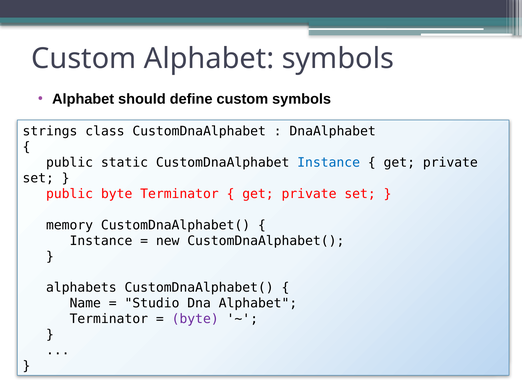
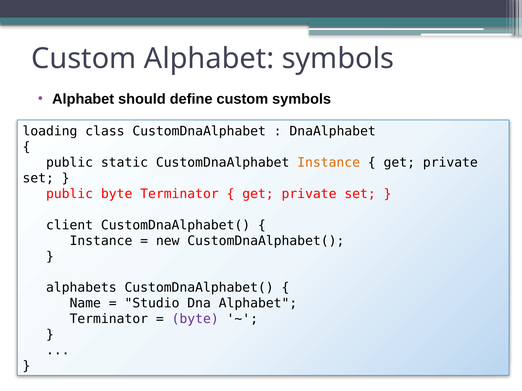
strings: strings -> loading
Instance at (329, 163) colour: blue -> orange
memory: memory -> client
